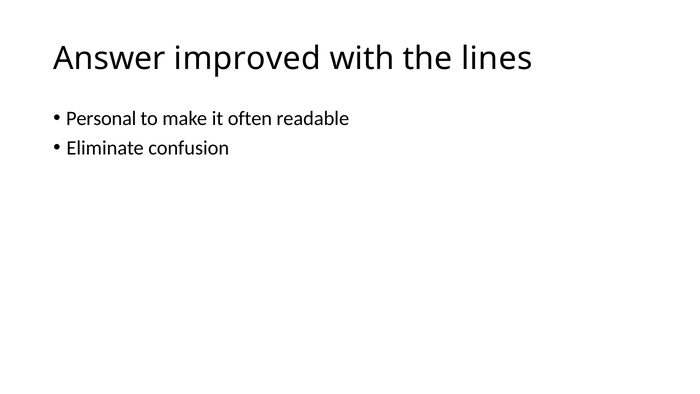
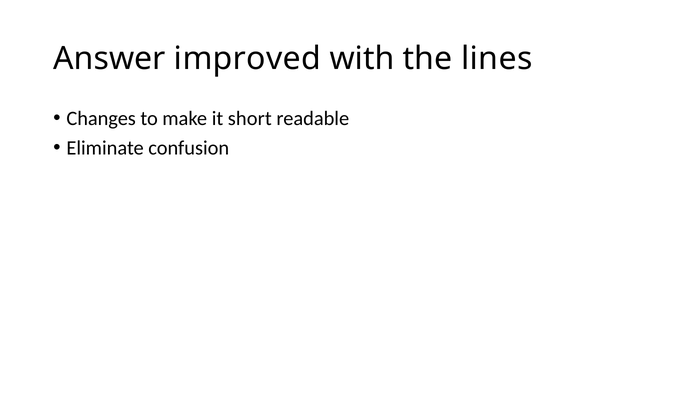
Personal: Personal -> Changes
often: often -> short
